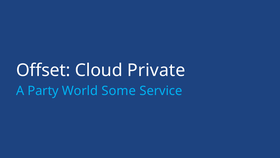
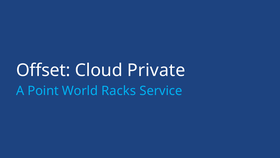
Party: Party -> Point
Some: Some -> Racks
